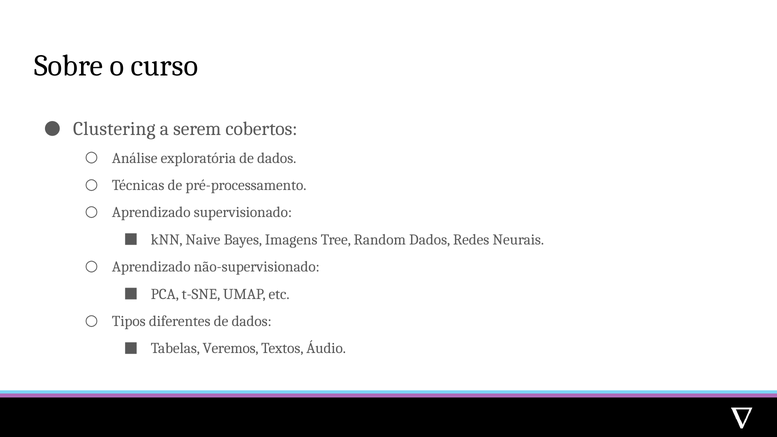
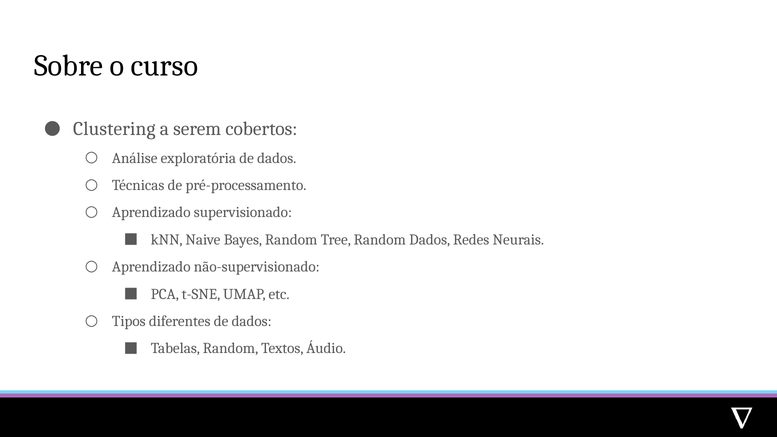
Bayes Imagens: Imagens -> Random
Tabelas Veremos: Veremos -> Random
